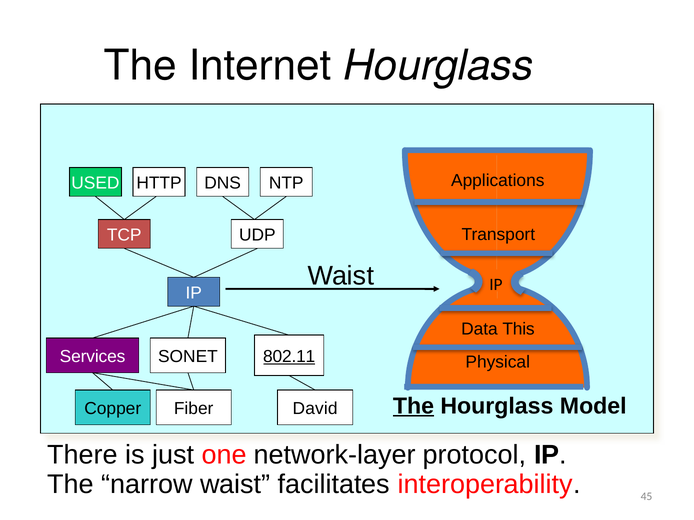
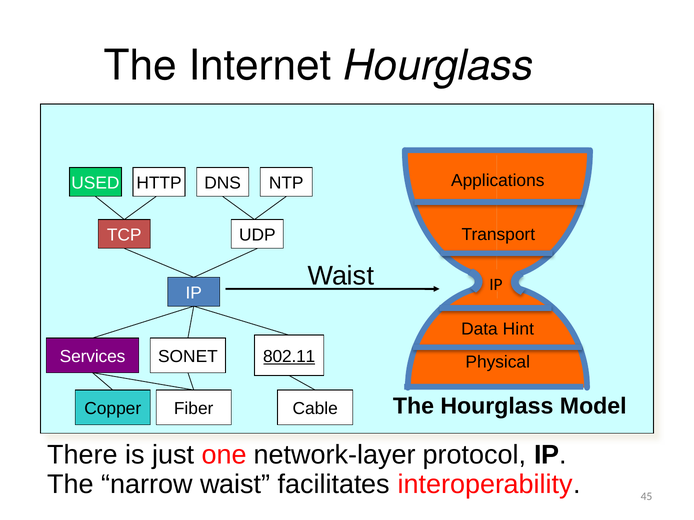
This: This -> Hint
The at (413, 406) underline: present -> none
David: David -> Cable
